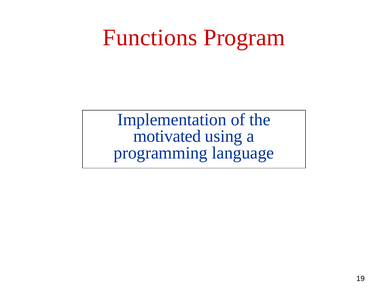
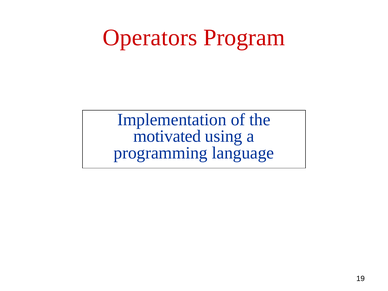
Functions: Functions -> Operators
